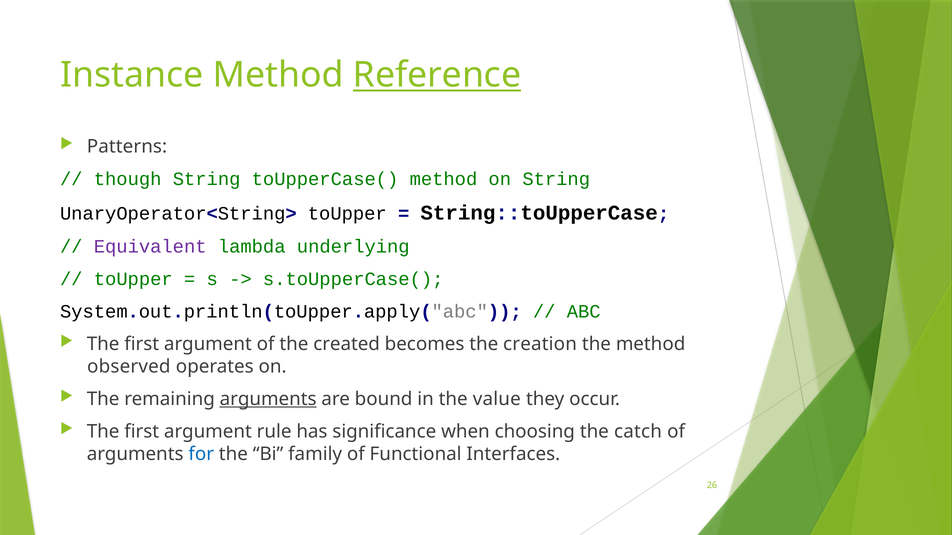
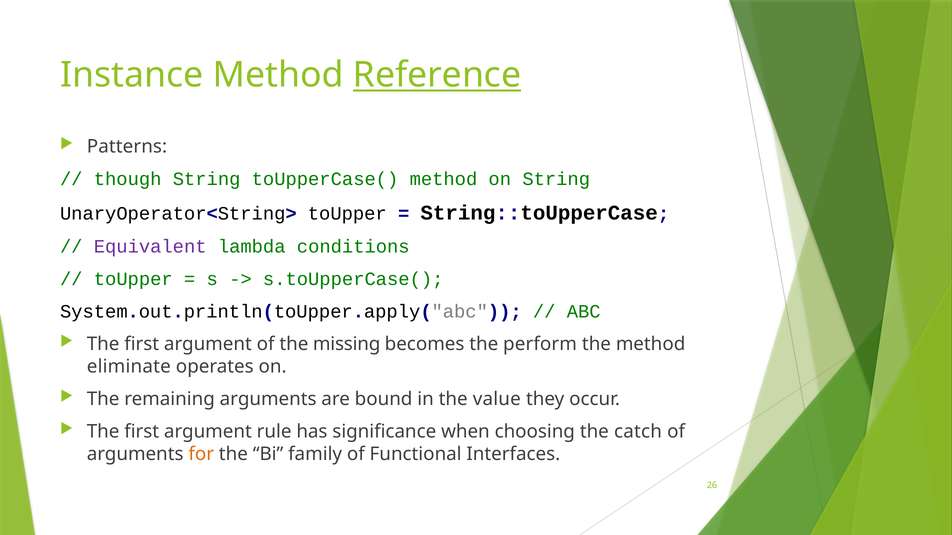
underlying: underlying -> conditions
created: created -> missing
creation: creation -> perform
observed: observed -> eliminate
arguments at (268, 399) underline: present -> none
for colour: blue -> orange
